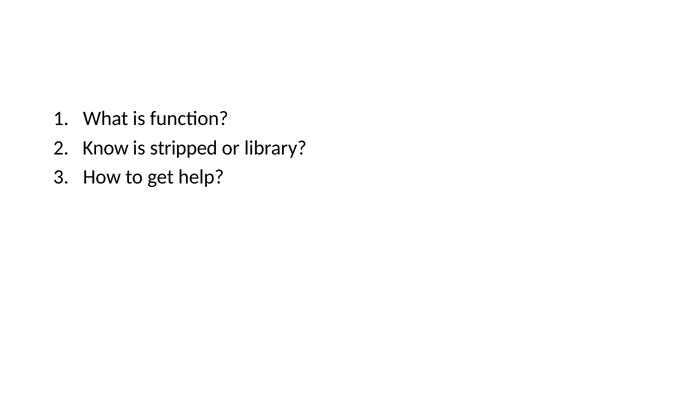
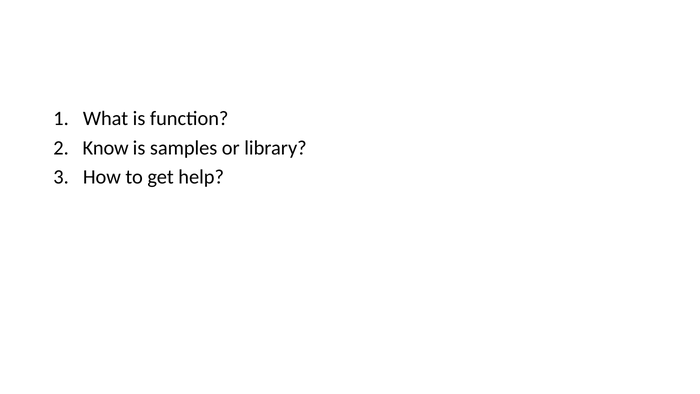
stripped: stripped -> samples
